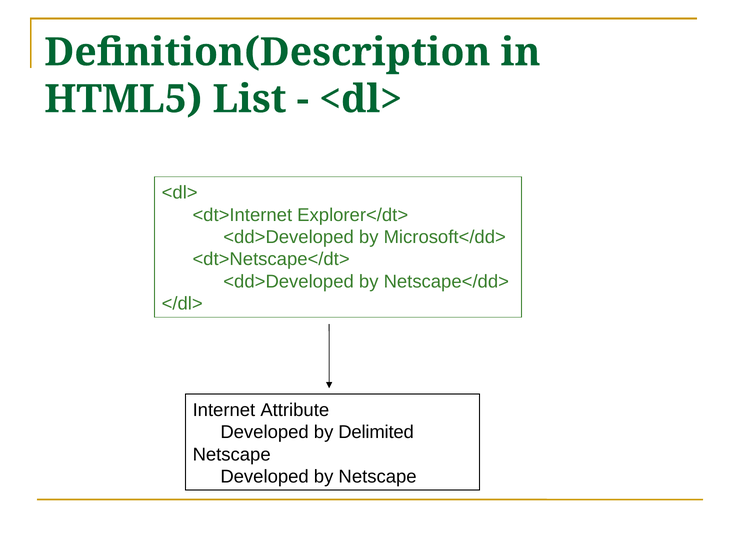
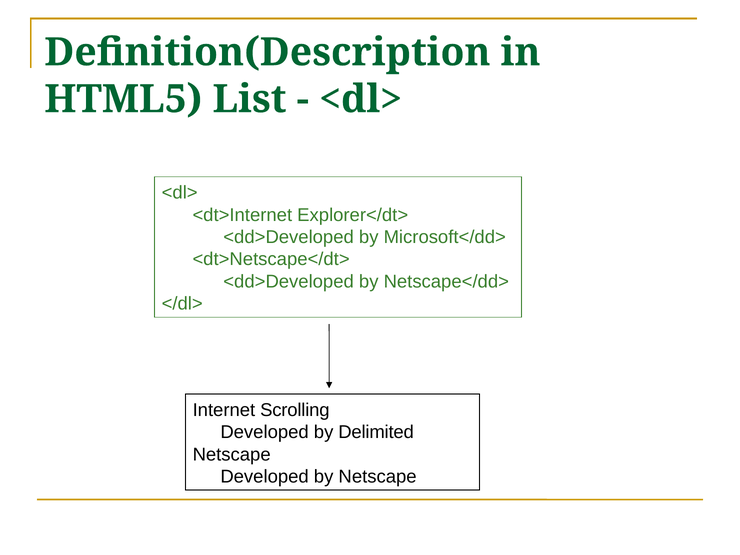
Attribute: Attribute -> Scrolling
